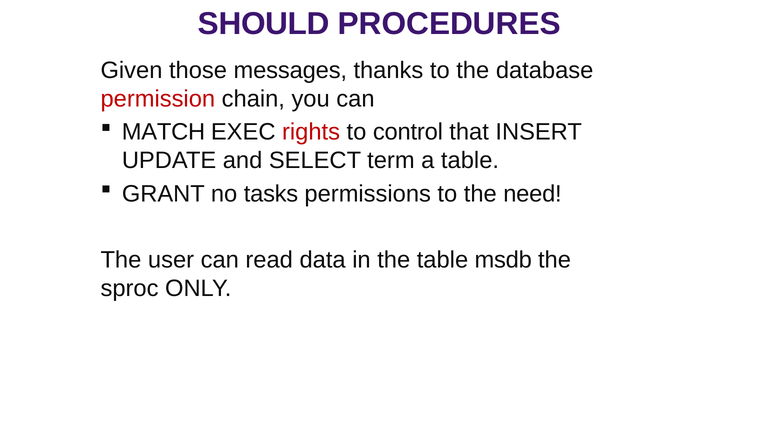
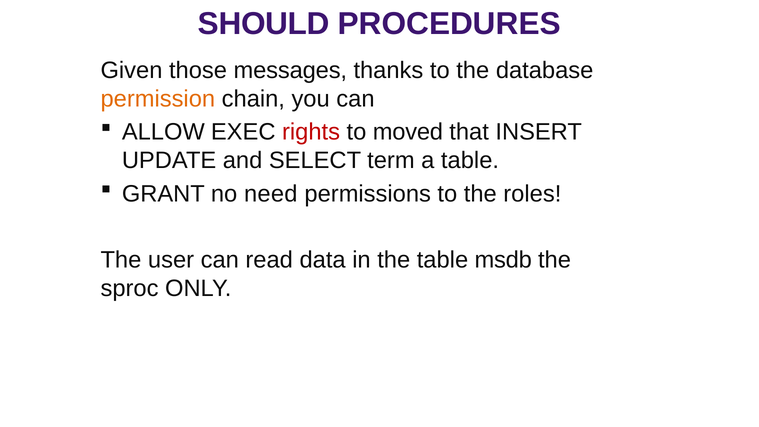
permission colour: red -> orange
MATCH: MATCH -> ALLOW
control: control -> moved
tasks: tasks -> need
need: need -> roles
